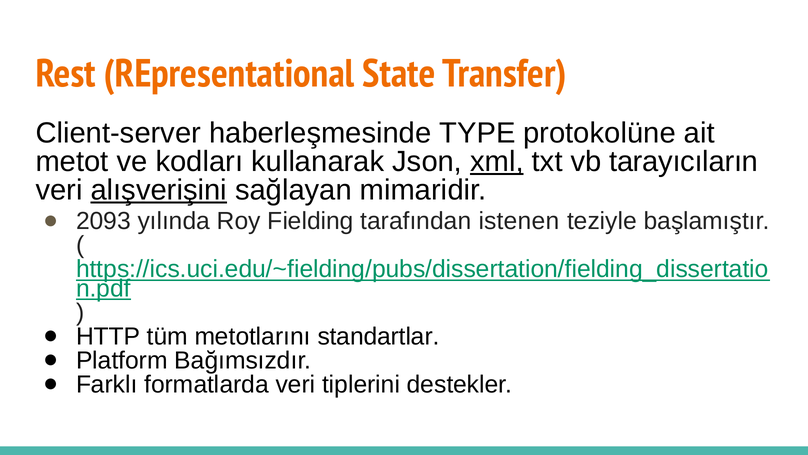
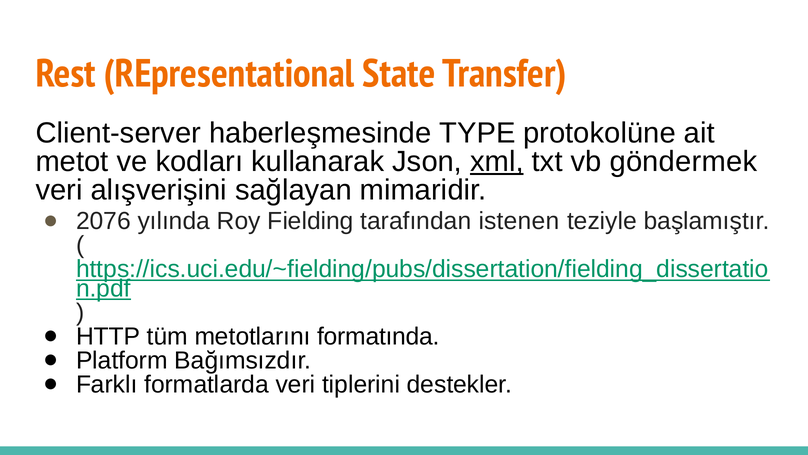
tarayıcıların: tarayıcıların -> göndermek
alışverişini underline: present -> none
2093: 2093 -> 2076
standartlar: standartlar -> formatında
